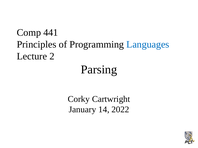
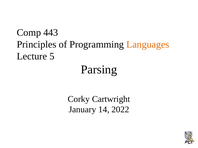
441: 441 -> 443
Languages colour: blue -> orange
2: 2 -> 5
